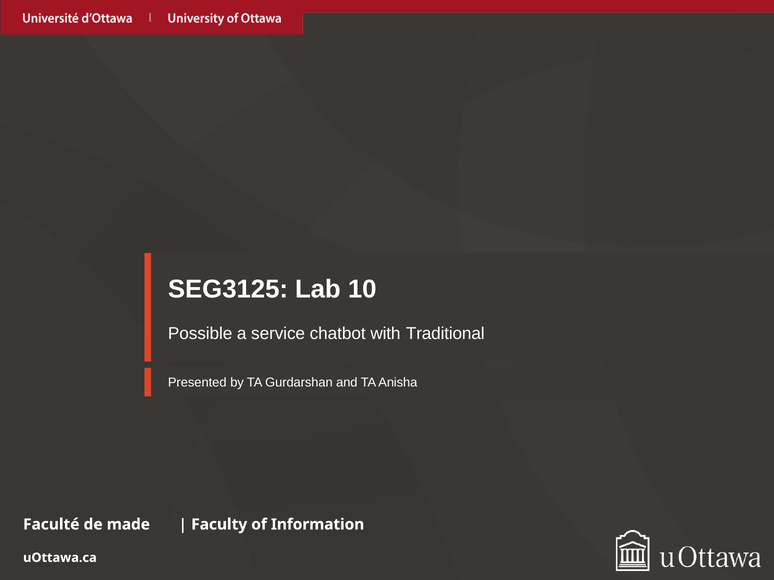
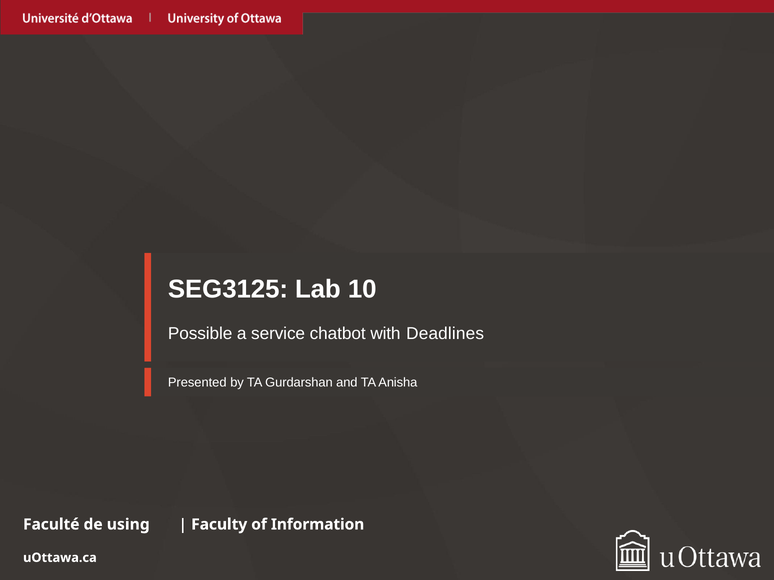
Traditional: Traditional -> Deadlines
made: made -> using
